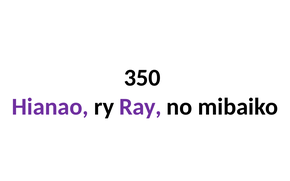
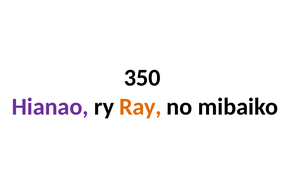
Ray colour: purple -> orange
